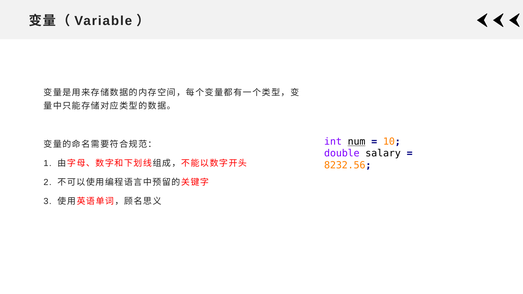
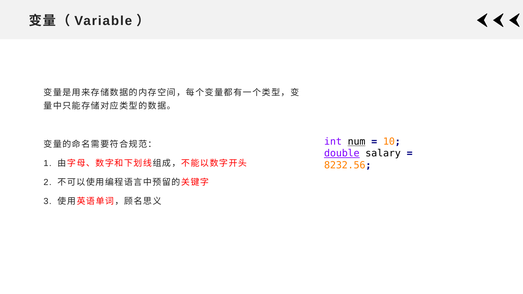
double underline: none -> present
